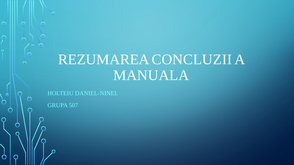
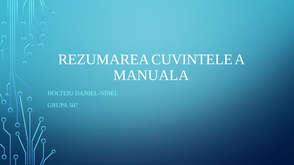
CONCLUZII: CONCLUZII -> CUVINTELE
